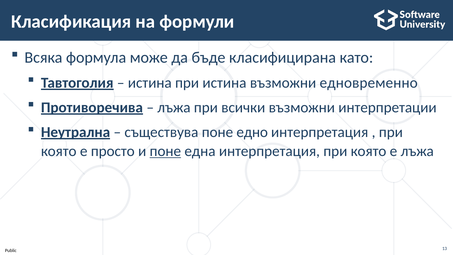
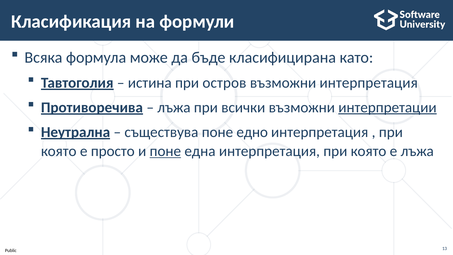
при истина: истина -> остров
възможни едновременно: едновременно -> интерпретация
интерпретации underline: none -> present
